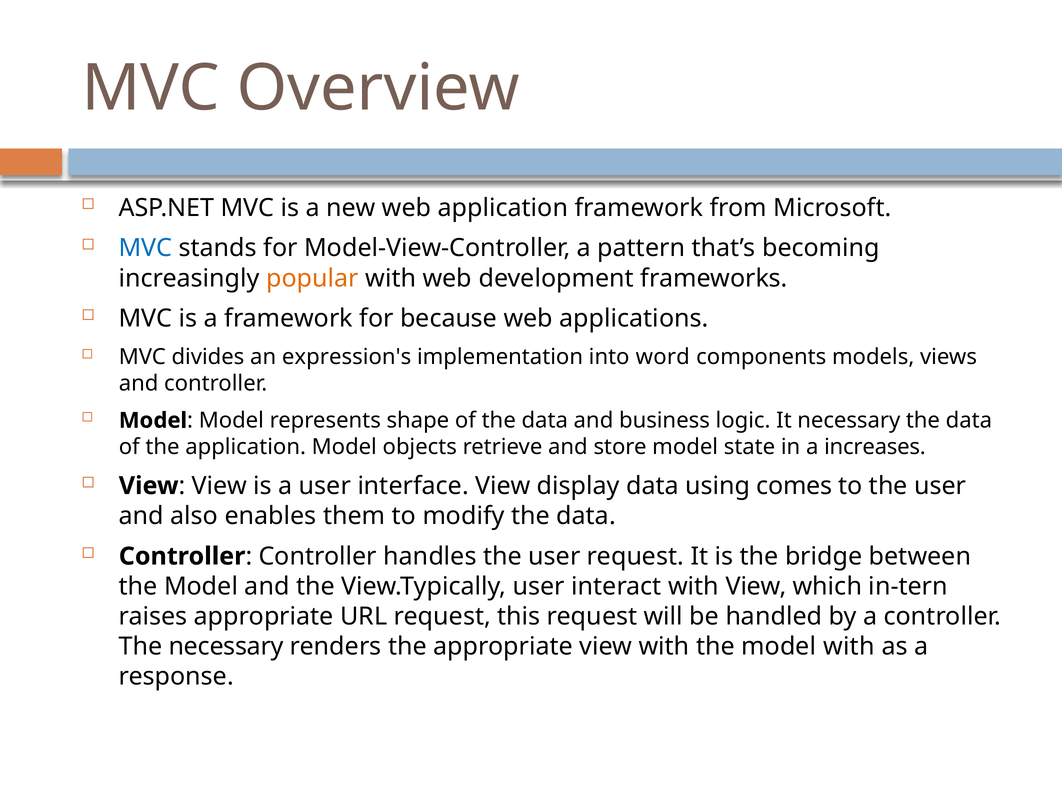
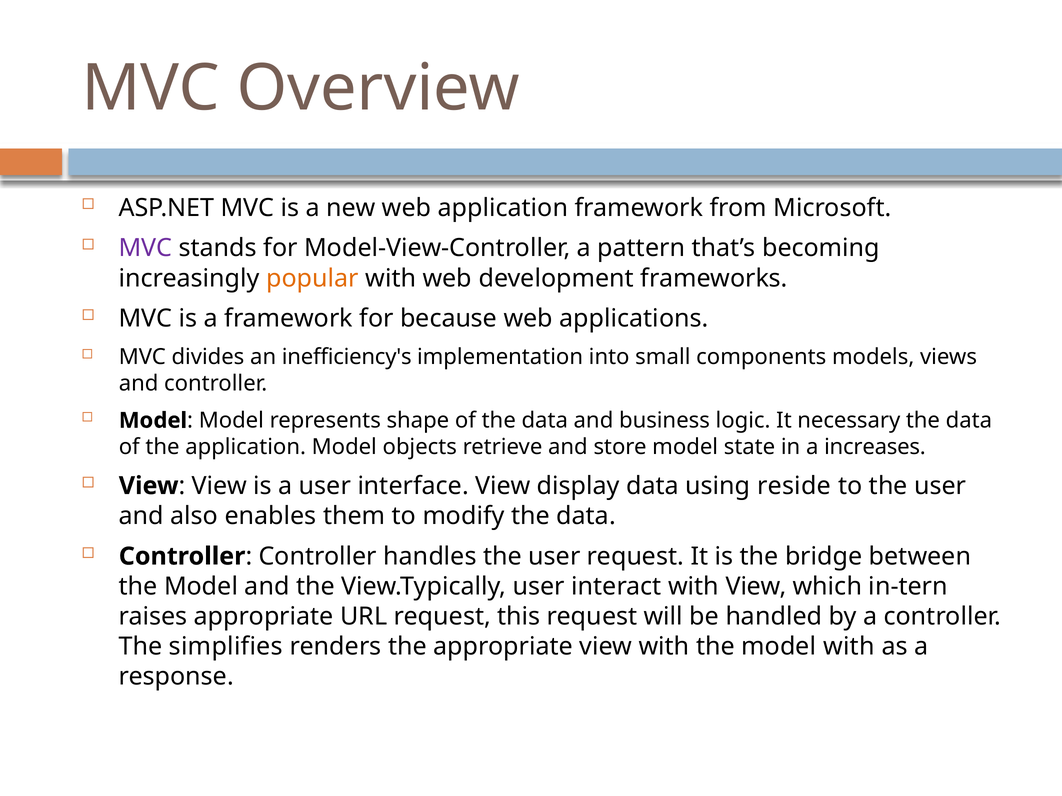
MVC at (146, 248) colour: blue -> purple
expression's: expression's -> inefficiency's
word: word -> small
comes: comes -> reside
The necessary: necessary -> simplifies
